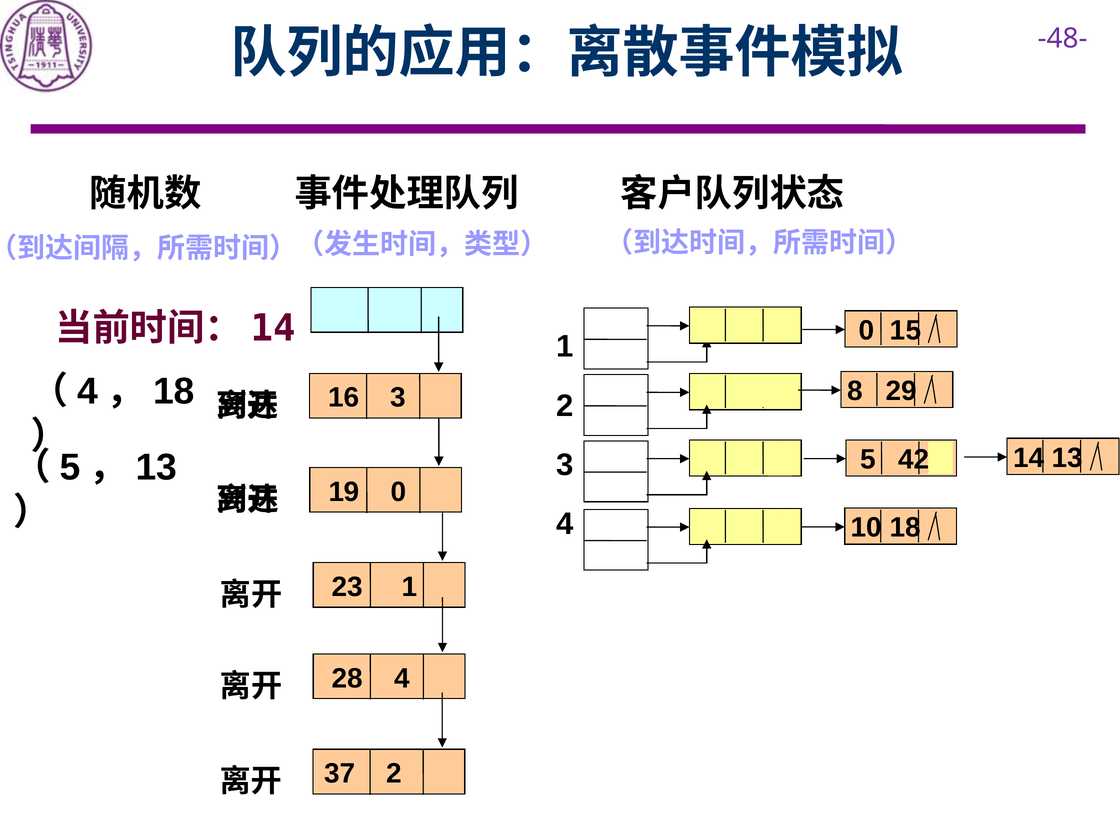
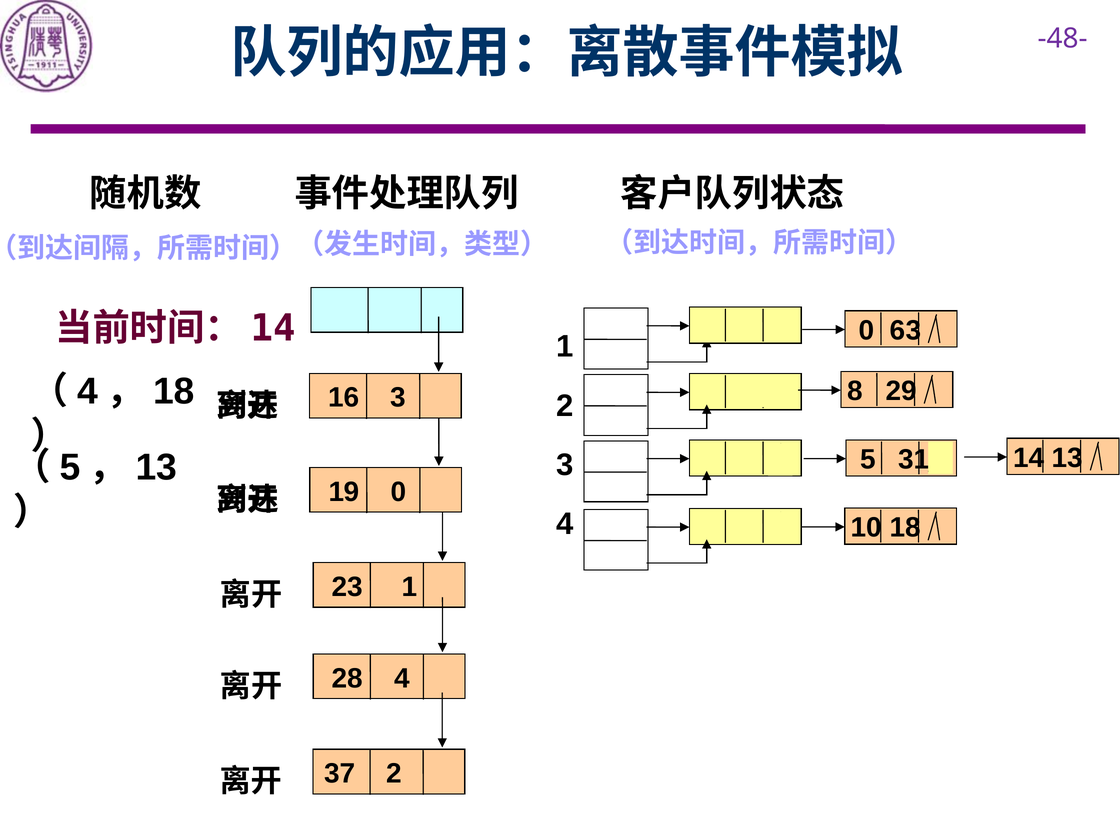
15: 15 -> 63
42: 42 -> 31
